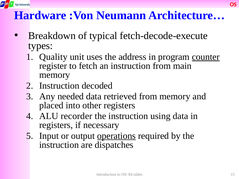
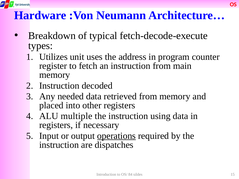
Quality: Quality -> Utilizes
counter underline: present -> none
recorder: recorder -> multiple
